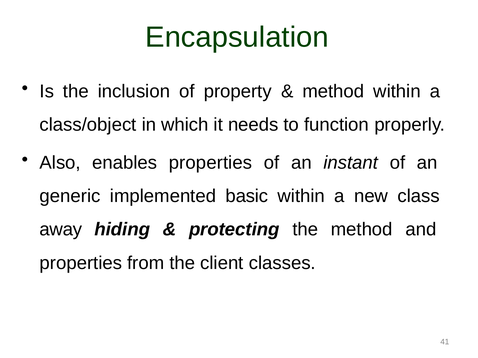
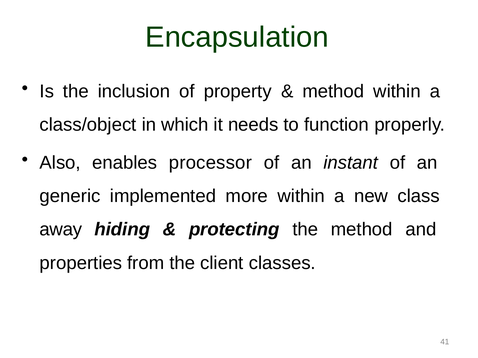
enables properties: properties -> processor
basic: basic -> more
